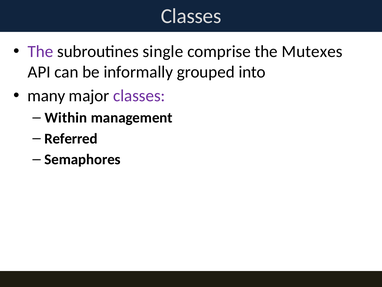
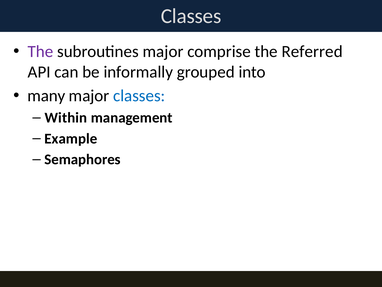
subroutines single: single -> major
Mutexes: Mutexes -> Referred
classes at (139, 96) colour: purple -> blue
Referred: Referred -> Example
